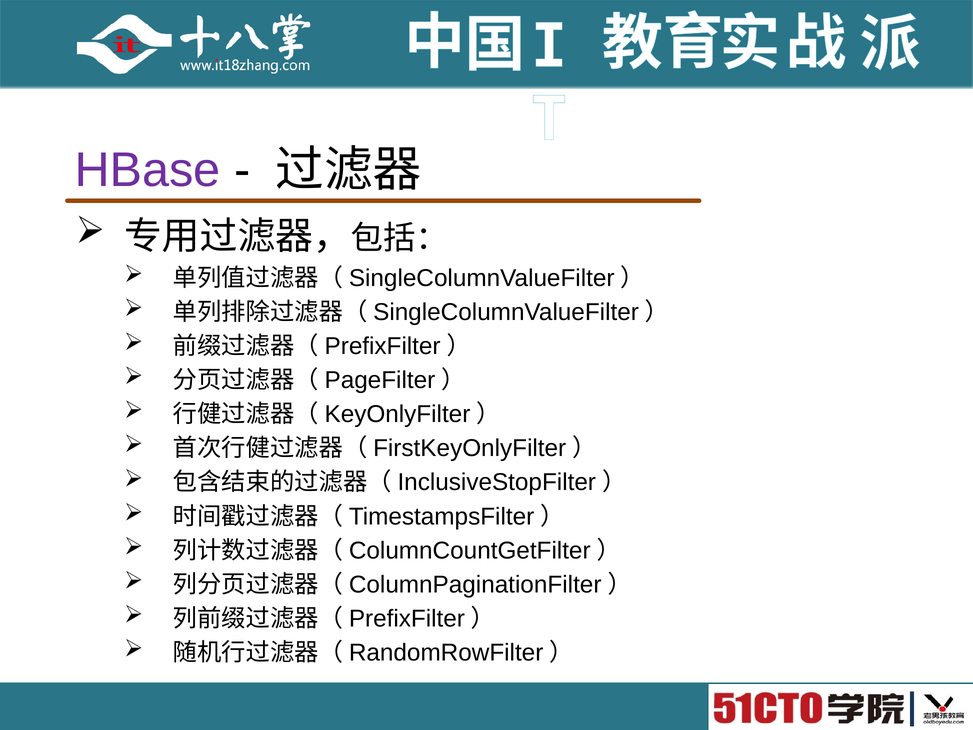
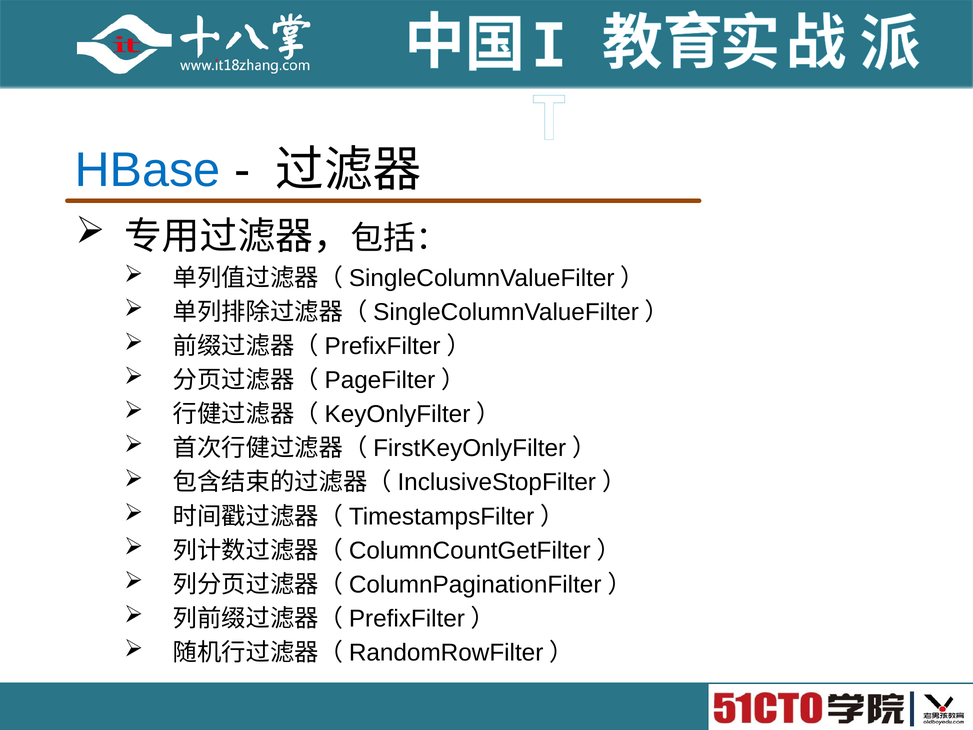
HBase colour: purple -> blue
